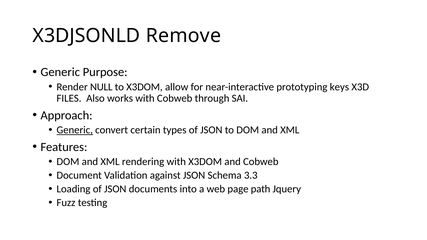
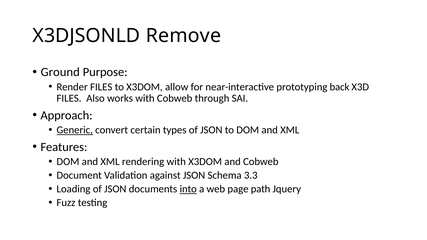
Generic at (60, 72): Generic -> Ground
Render NULL: NULL -> FILES
keys: keys -> back
into underline: none -> present
